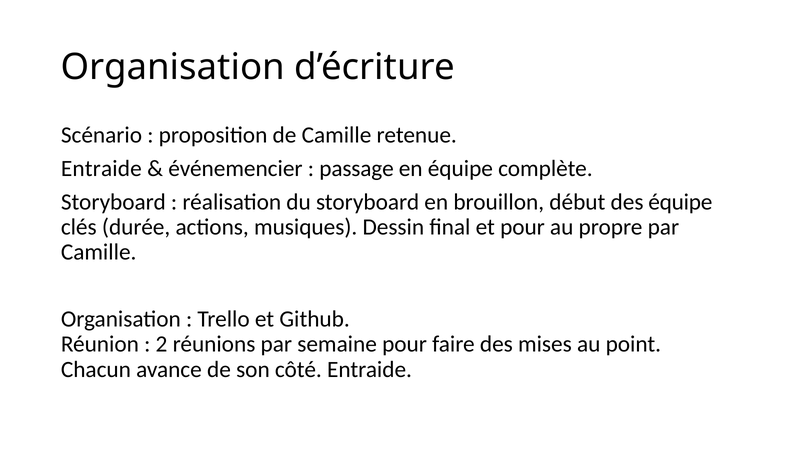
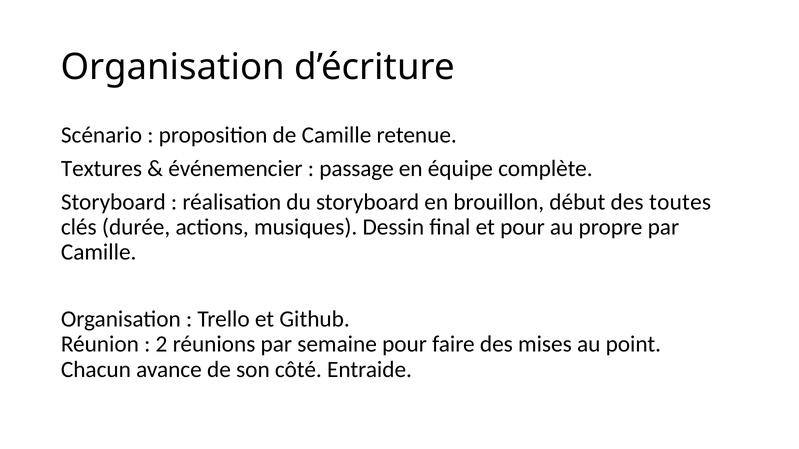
Entraide at (101, 169): Entraide -> Textures
des équipe: équipe -> toutes
